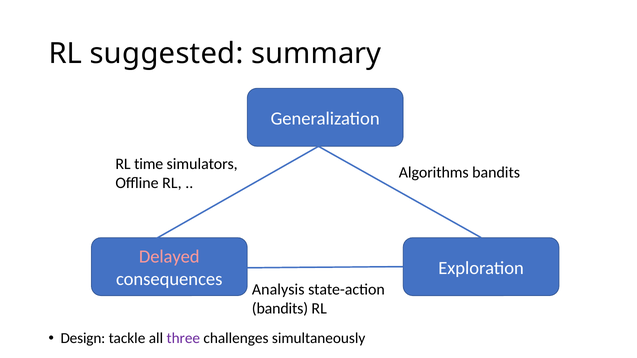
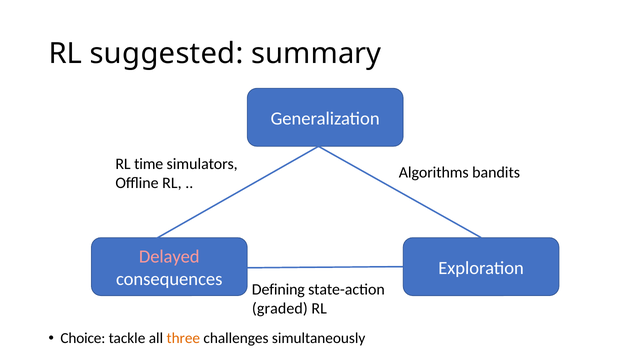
Analysis: Analysis -> Defining
bandits at (280, 309): bandits -> graded
Design: Design -> Choice
three colour: purple -> orange
